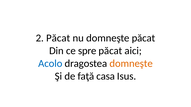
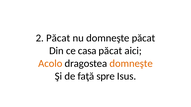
spre: spre -> casa
Acolo colour: blue -> orange
casa: casa -> spre
